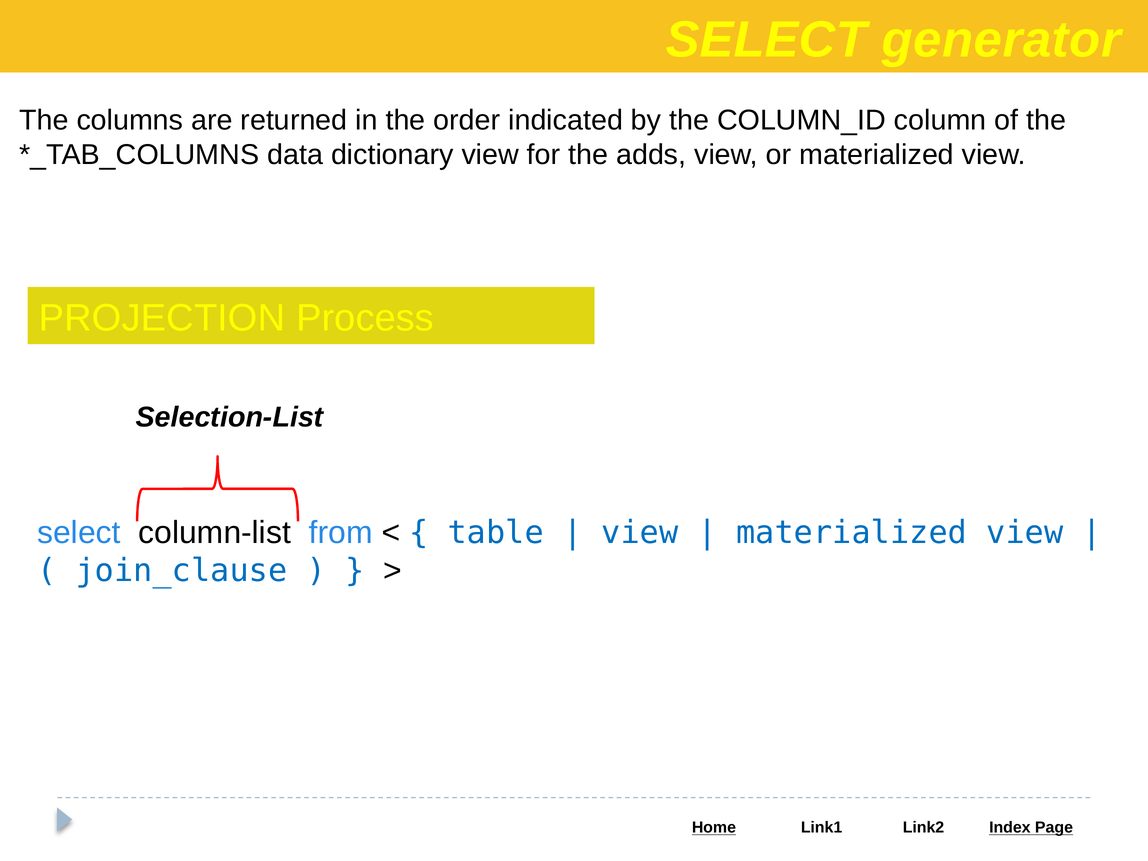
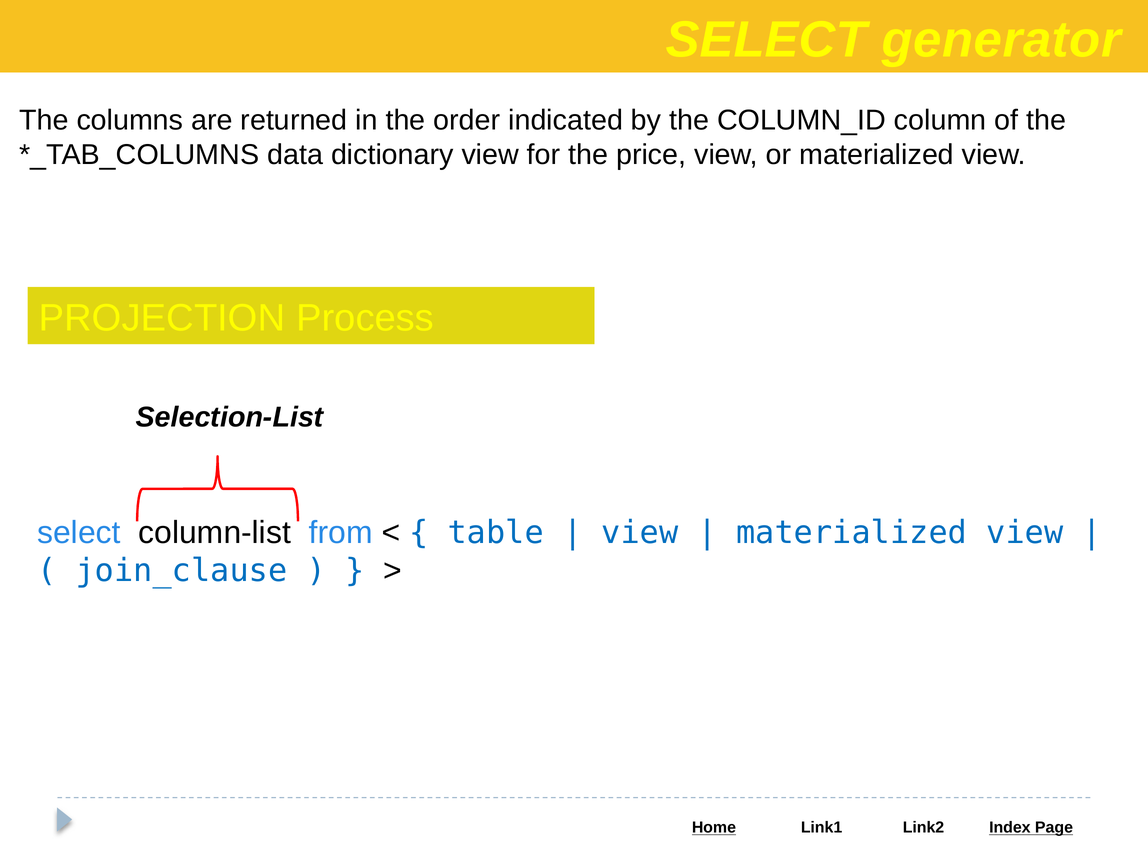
adds: adds -> price
